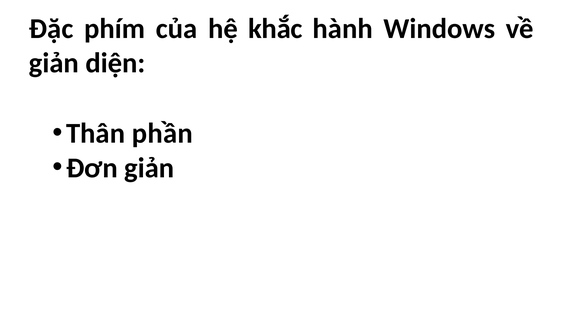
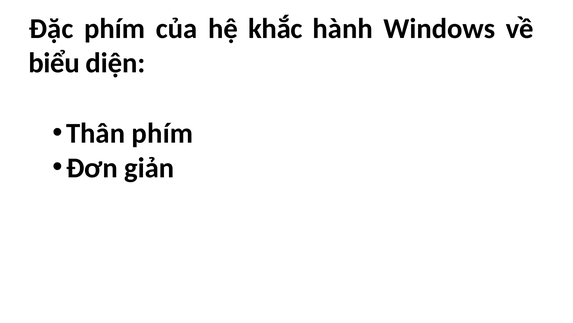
giản at (54, 63): giản -> biểu
Thân phần: phần -> phím
